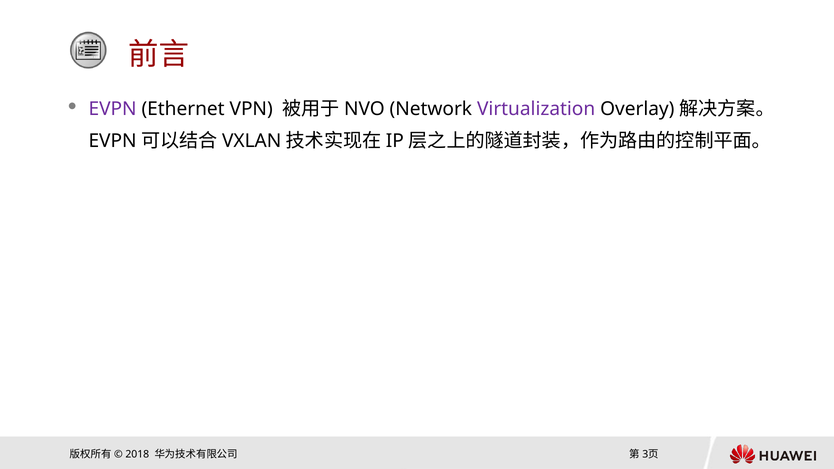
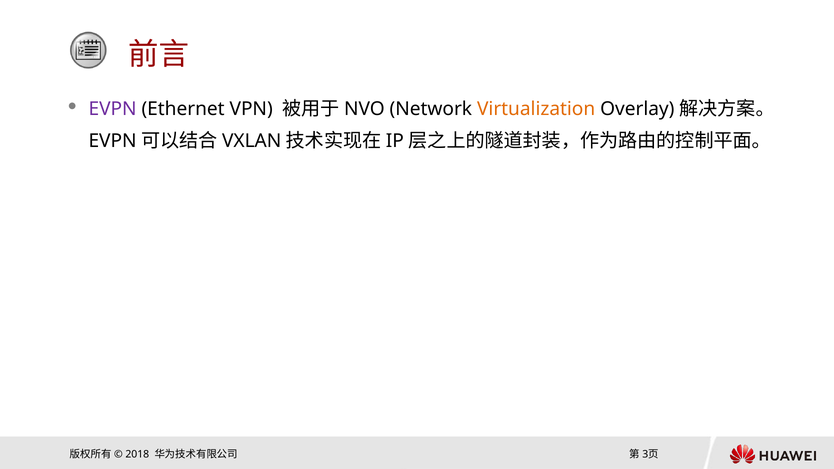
Virtualization colour: purple -> orange
